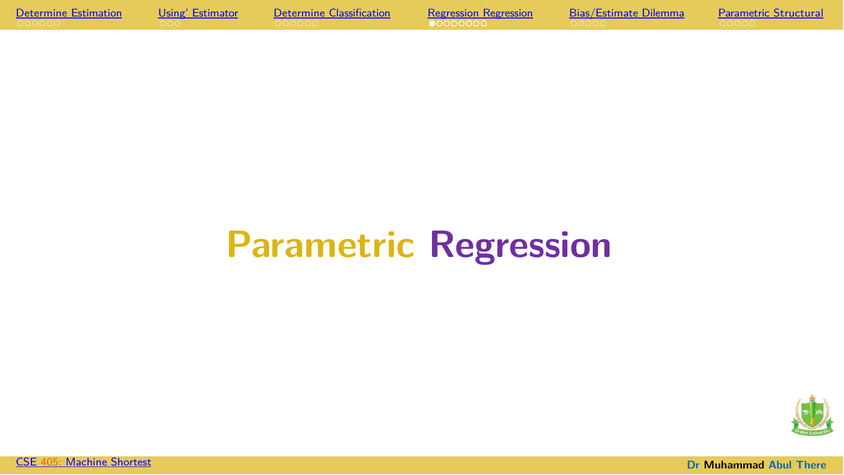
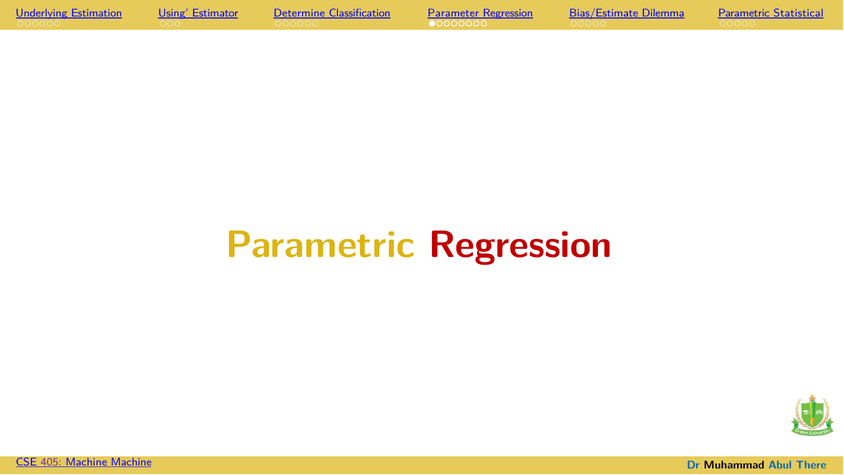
Determine at (41, 13): Determine -> Underlying
Classification Regression: Regression -> Parameter
Structural: Structural -> Statistical
Regression at (521, 245) colour: purple -> red
405 colour: orange -> purple
Machine Shortest: Shortest -> Machine
